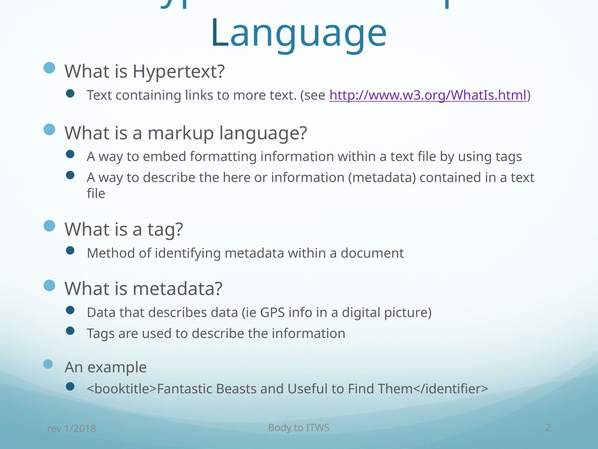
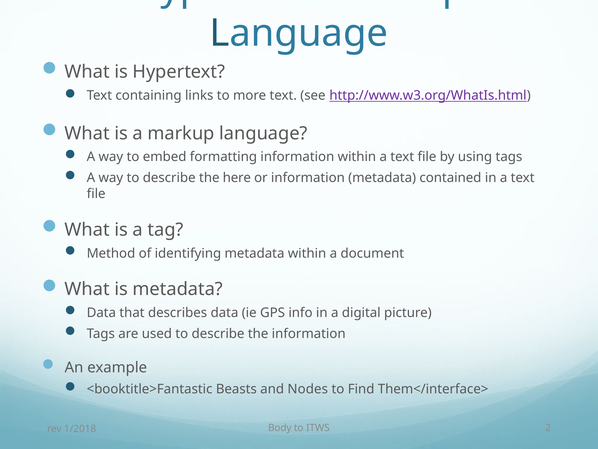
Useful: Useful -> Nodes
Them</identifier>: Them</identifier> -> Them</interface>
